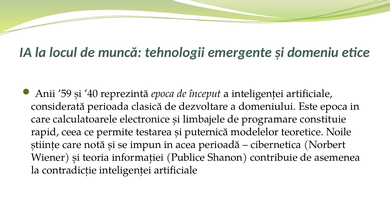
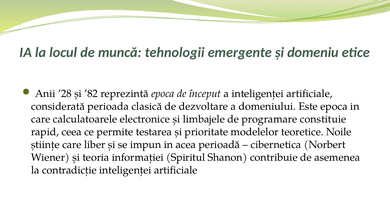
’59: ’59 -> ’28
’40: ’40 -> ’82
puternică: puternică -> prioritate
notă: notă -> liber
Publice: Publice -> Spiritul
